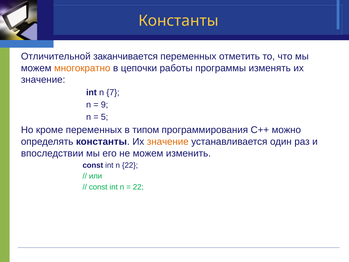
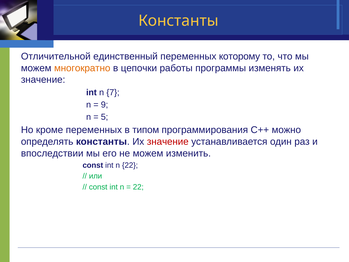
заканчивается: заканчивается -> единственный
отметить: отметить -> которому
значение at (168, 142) colour: orange -> red
